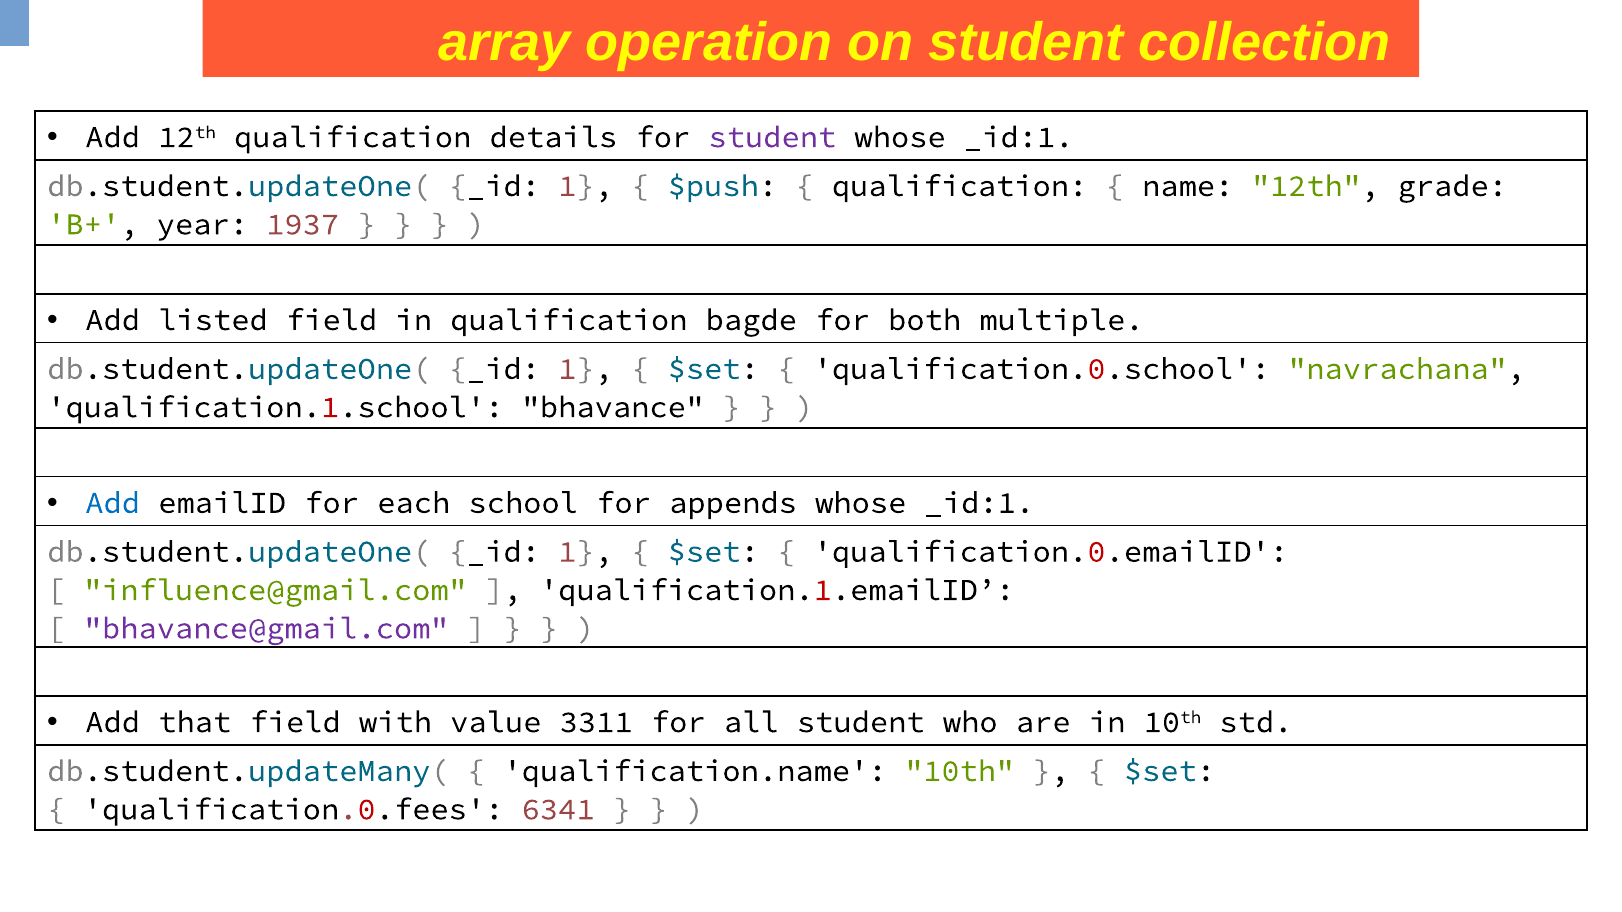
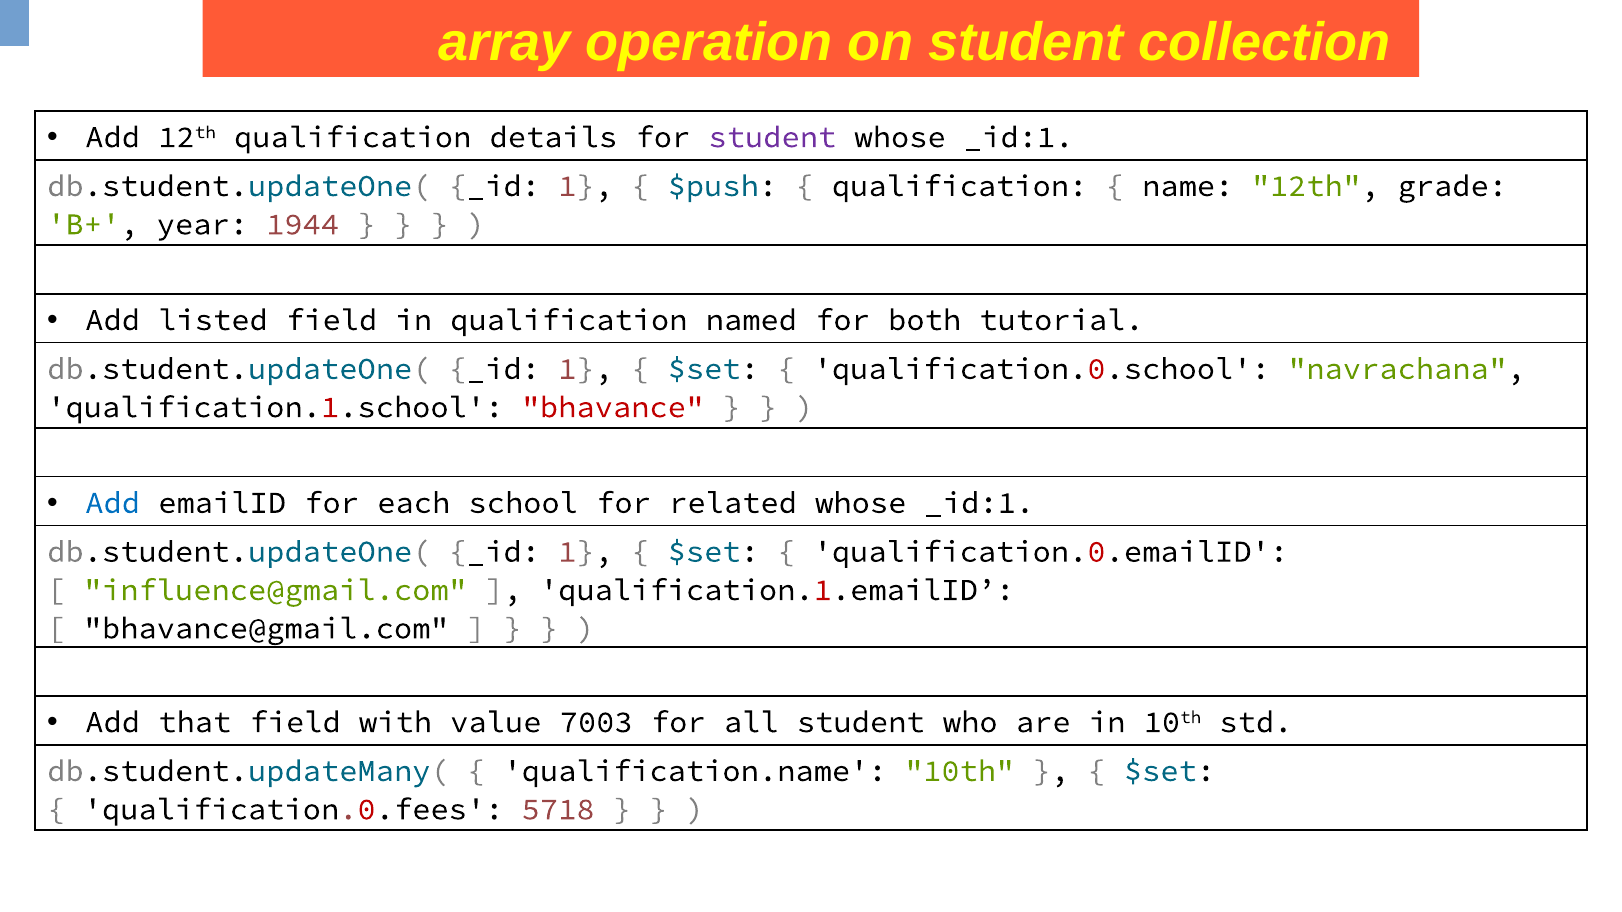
1937: 1937 -> 1944
bagde: bagde -> named
multiple: multiple -> tutorial
bhavance colour: black -> red
appends: appends -> related
bhavance@gmail.com colour: purple -> black
3311: 3311 -> 7003
6341: 6341 -> 5718
